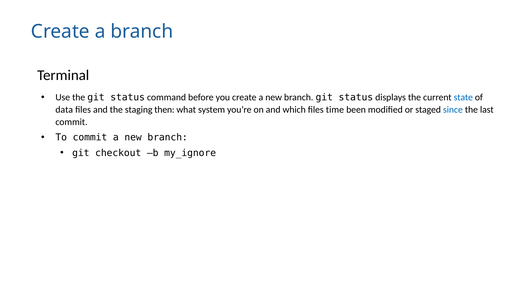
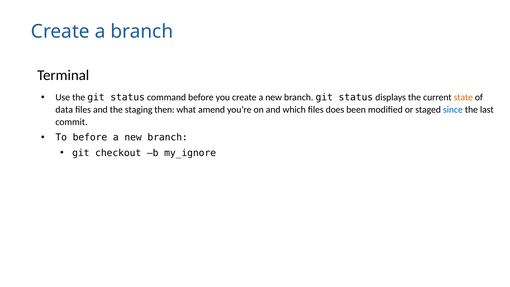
state colour: blue -> orange
system: system -> amend
time: time -> does
To commit: commit -> before
